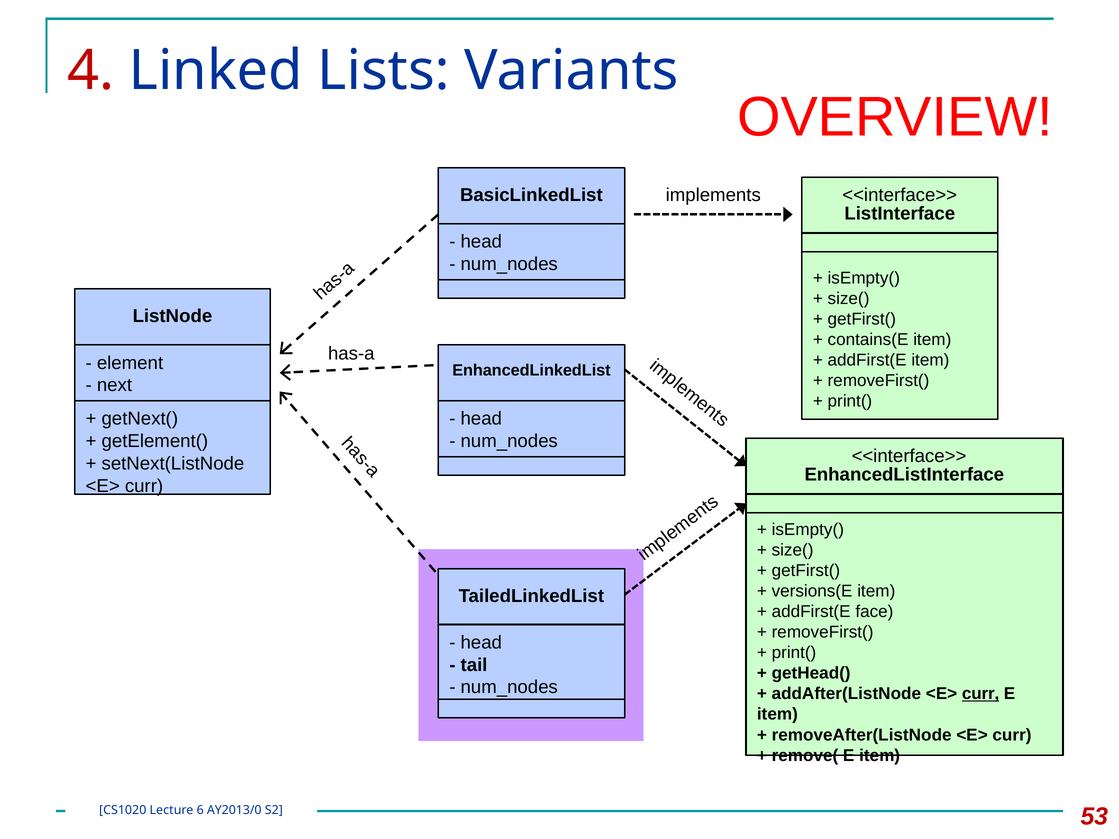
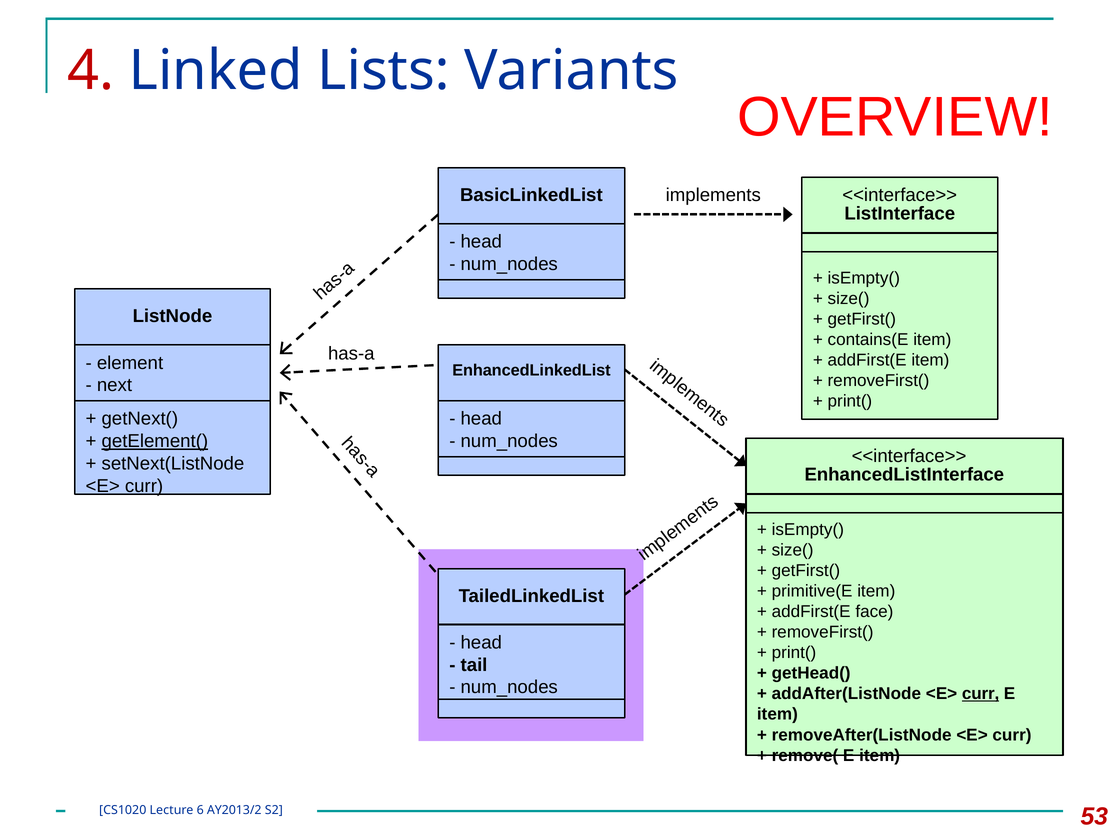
getElement( underline: none -> present
versions(E: versions(E -> primitive(E
AY2013/0: AY2013/0 -> AY2013/2
